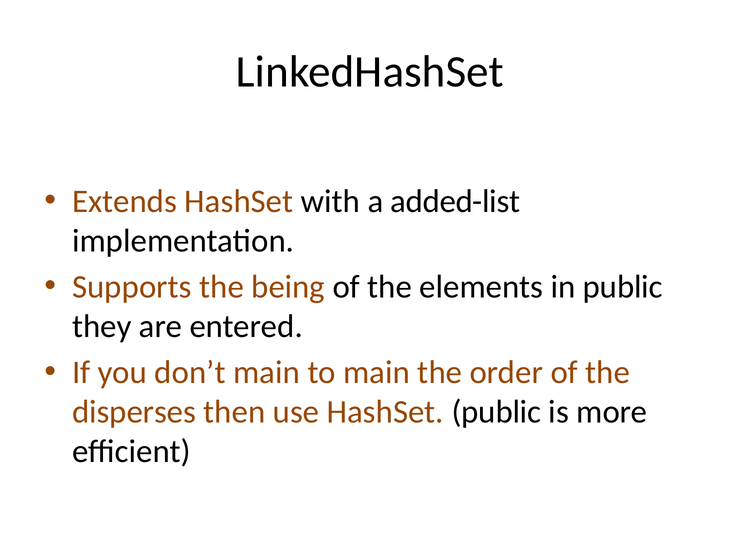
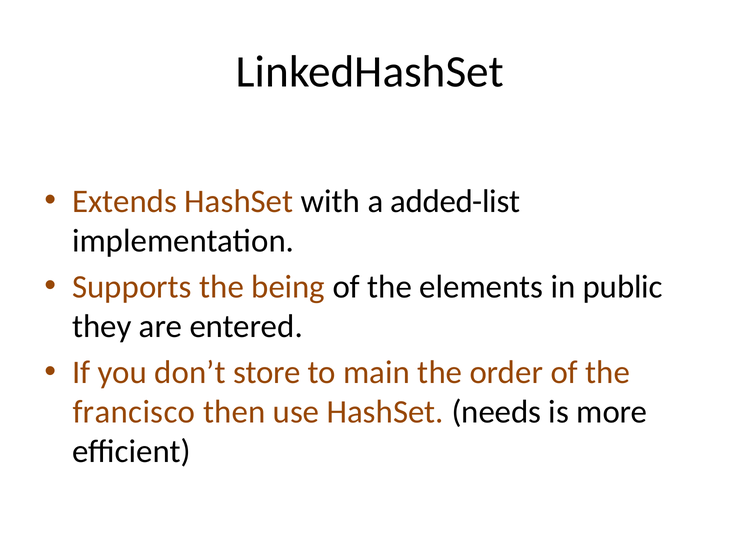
don’t main: main -> store
disperses: disperses -> francisco
HashSet public: public -> needs
